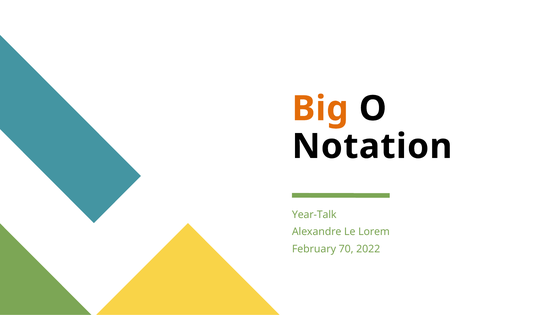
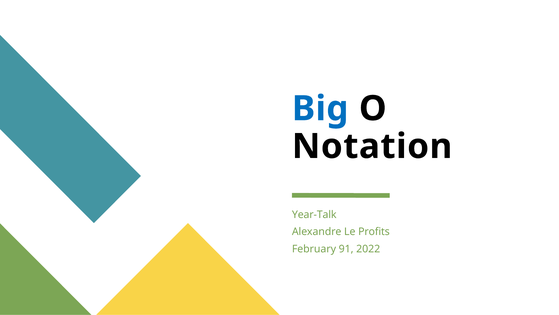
Big colour: orange -> blue
Lorem: Lorem -> Profits
70: 70 -> 91
